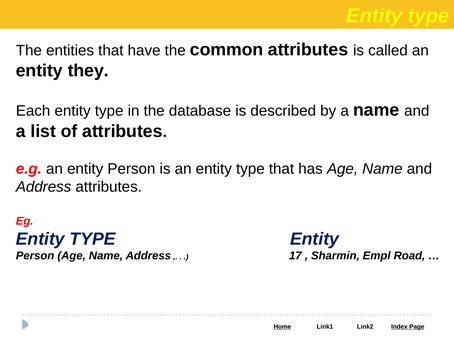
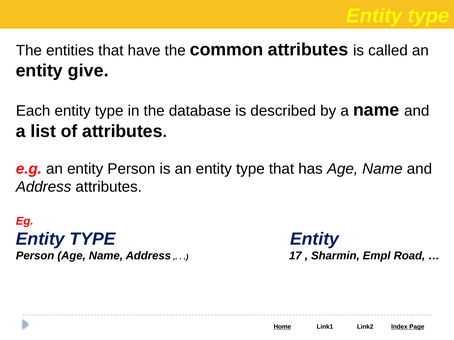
they: they -> give
